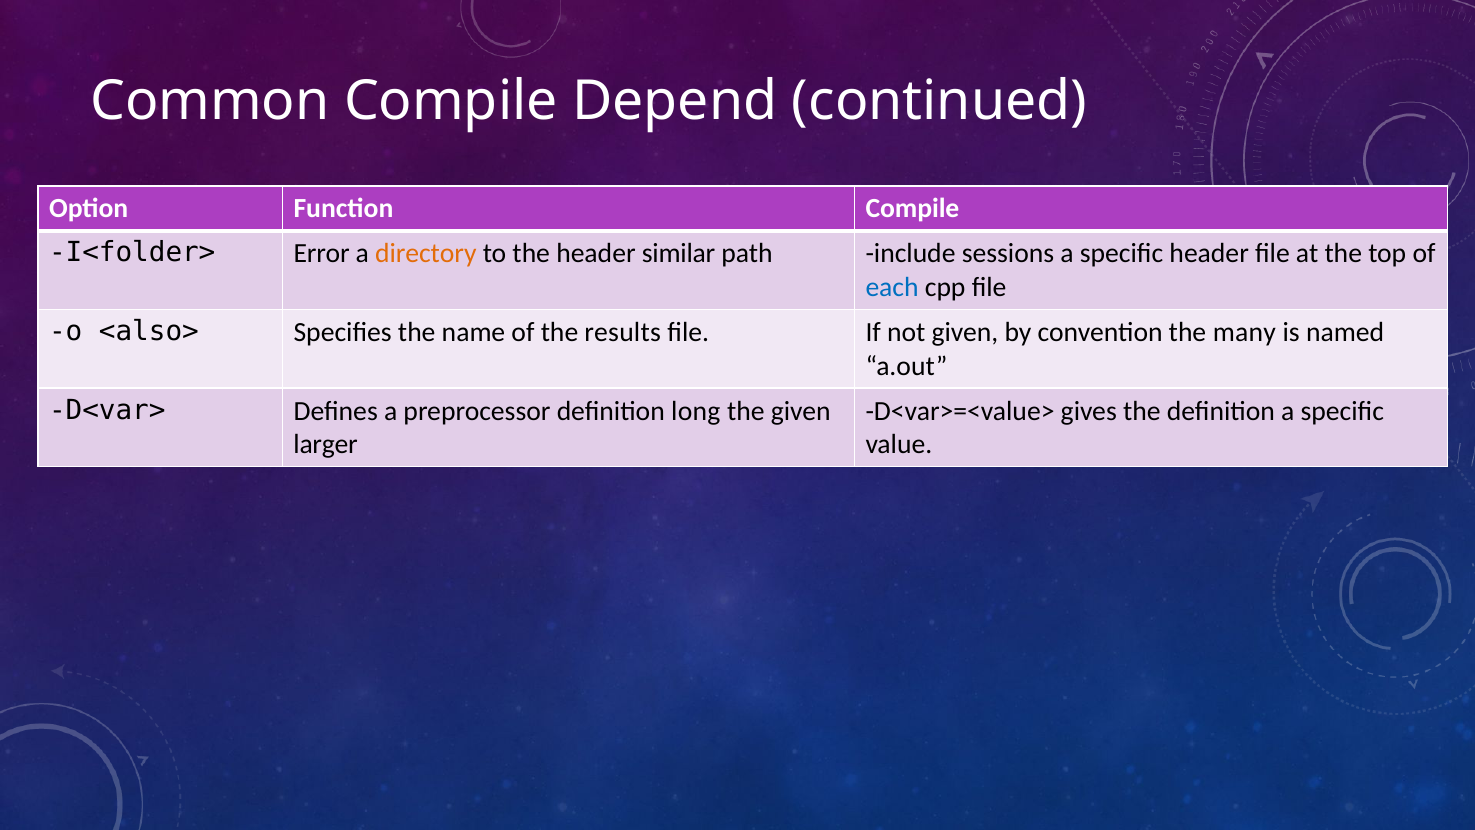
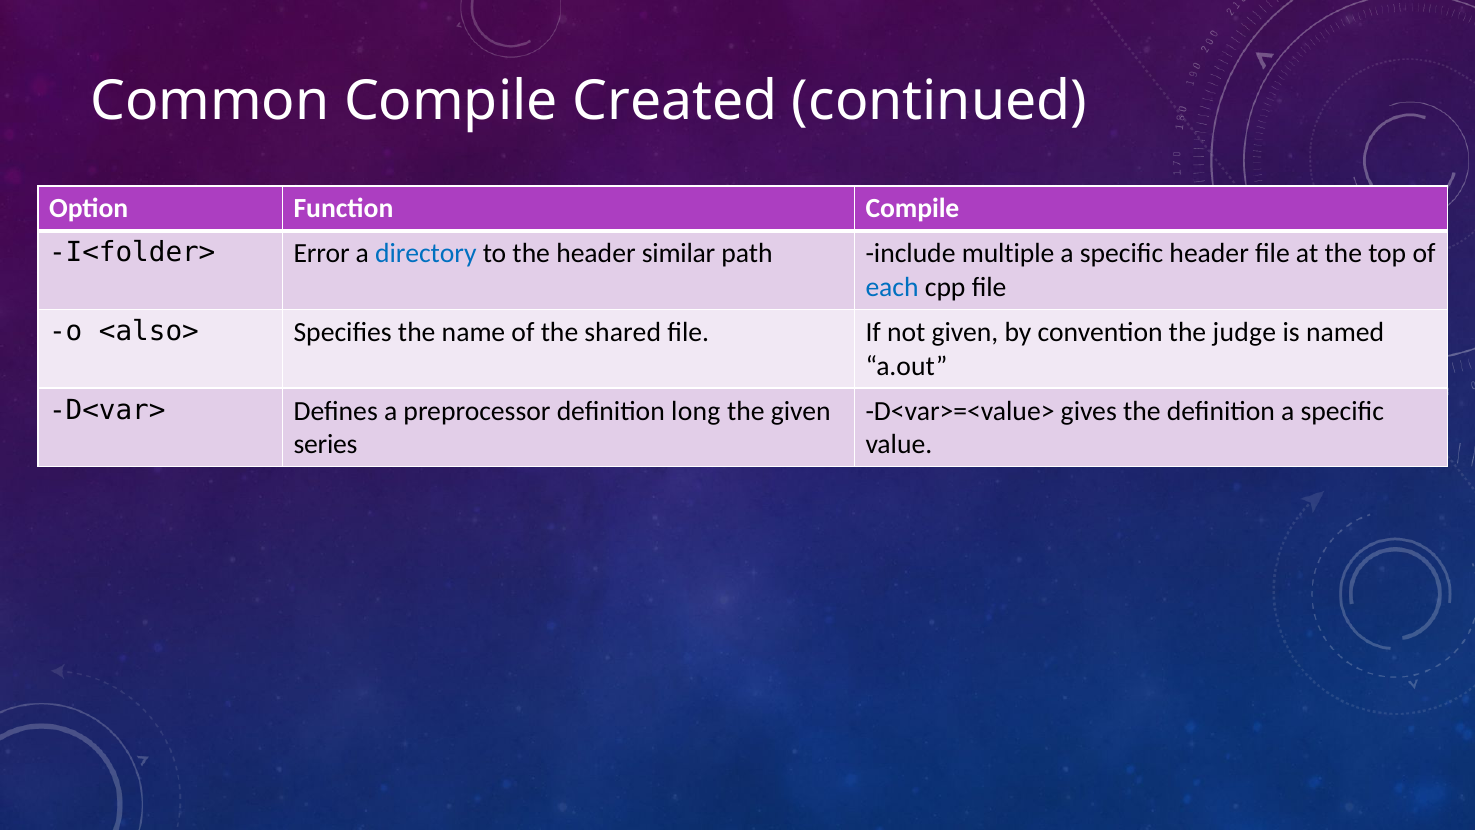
Depend: Depend -> Created
directory colour: orange -> blue
sessions: sessions -> multiple
results: results -> shared
many: many -> judge
larger: larger -> series
